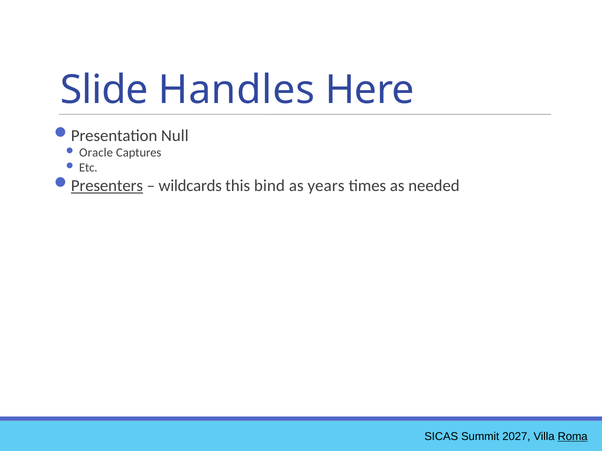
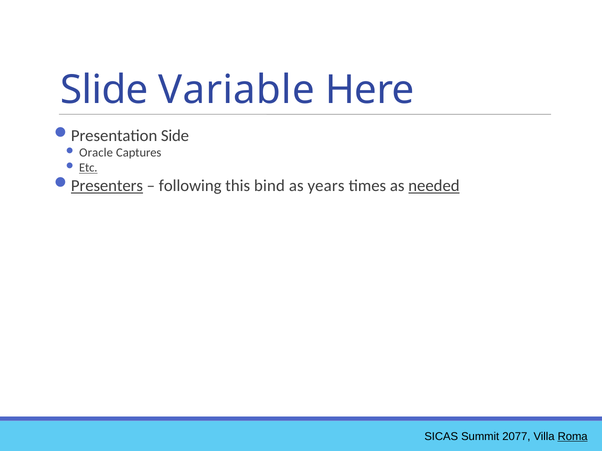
Handles: Handles -> Variable
Null: Null -> Side
Etc underline: none -> present
wildcards: wildcards -> following
needed underline: none -> present
2027: 2027 -> 2077
